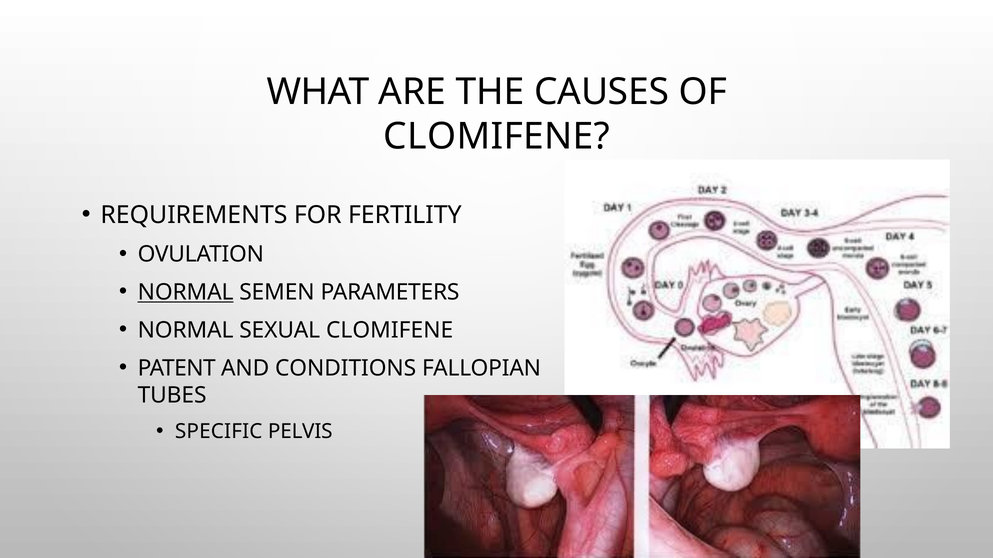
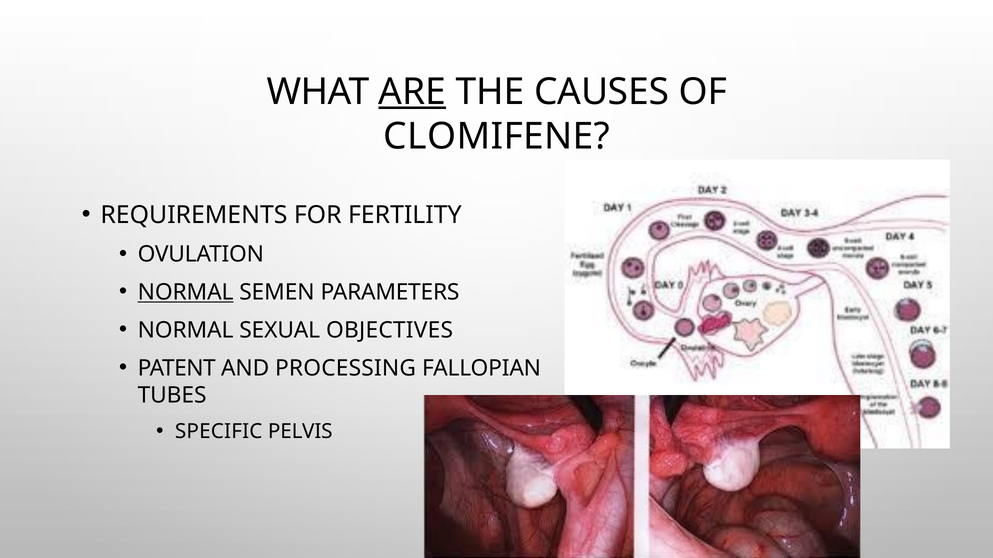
ARE underline: none -> present
SEXUAL CLOMIFENE: CLOMIFENE -> OBJECTIVES
CONDITIONS: CONDITIONS -> PROCESSING
